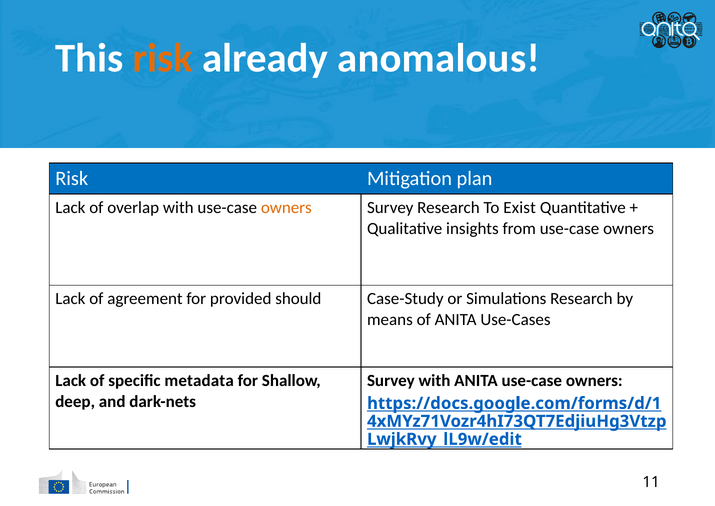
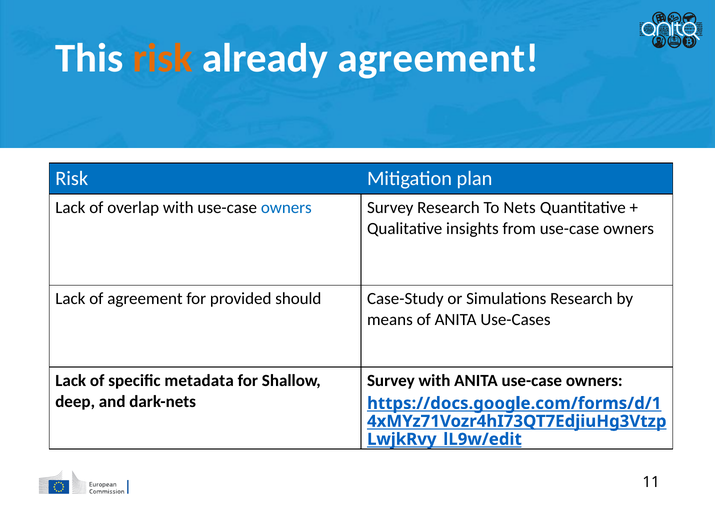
already anomalous: anomalous -> agreement
owners at (286, 208) colour: orange -> blue
Exist: Exist -> Nets
